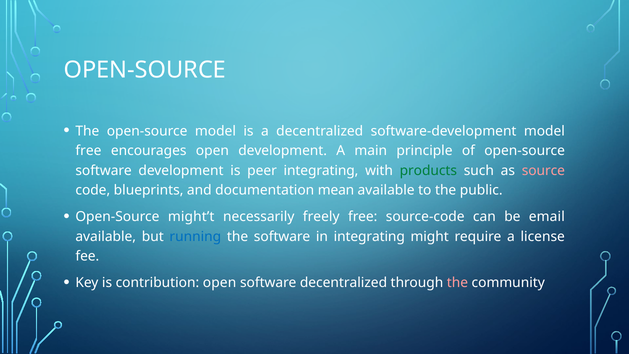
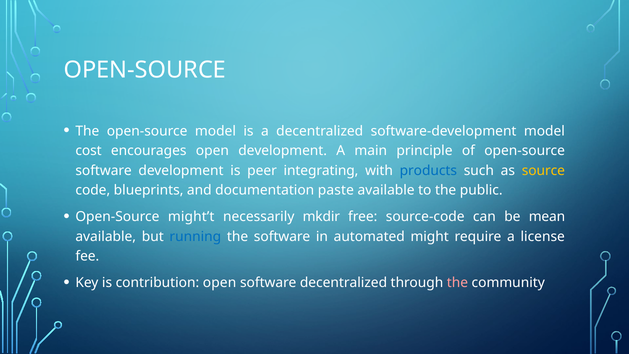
free at (88, 151): free -> cost
products colour: green -> blue
source colour: pink -> yellow
mean: mean -> paste
freely: freely -> mkdir
email: email -> mean
in integrating: integrating -> automated
